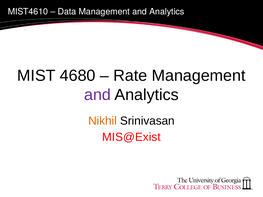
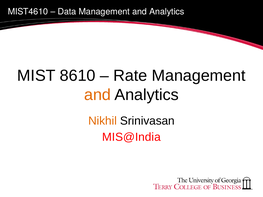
4680: 4680 -> 8610
and at (98, 95) colour: purple -> orange
MIS@Exist: MIS@Exist -> MIS@India
